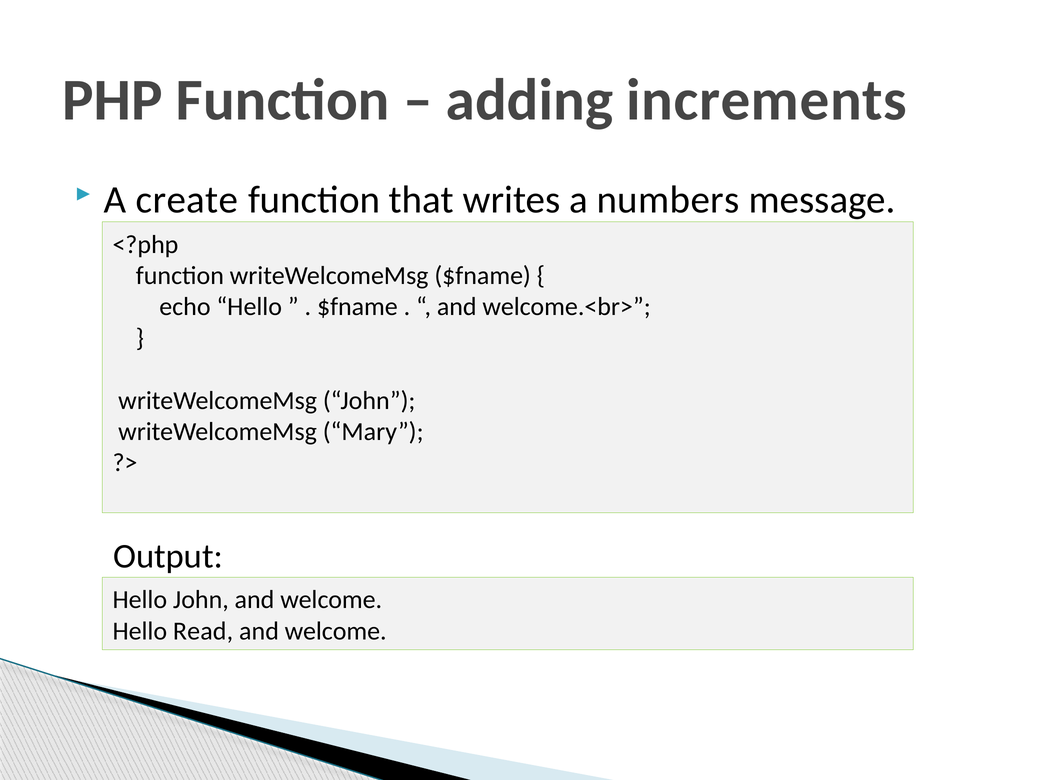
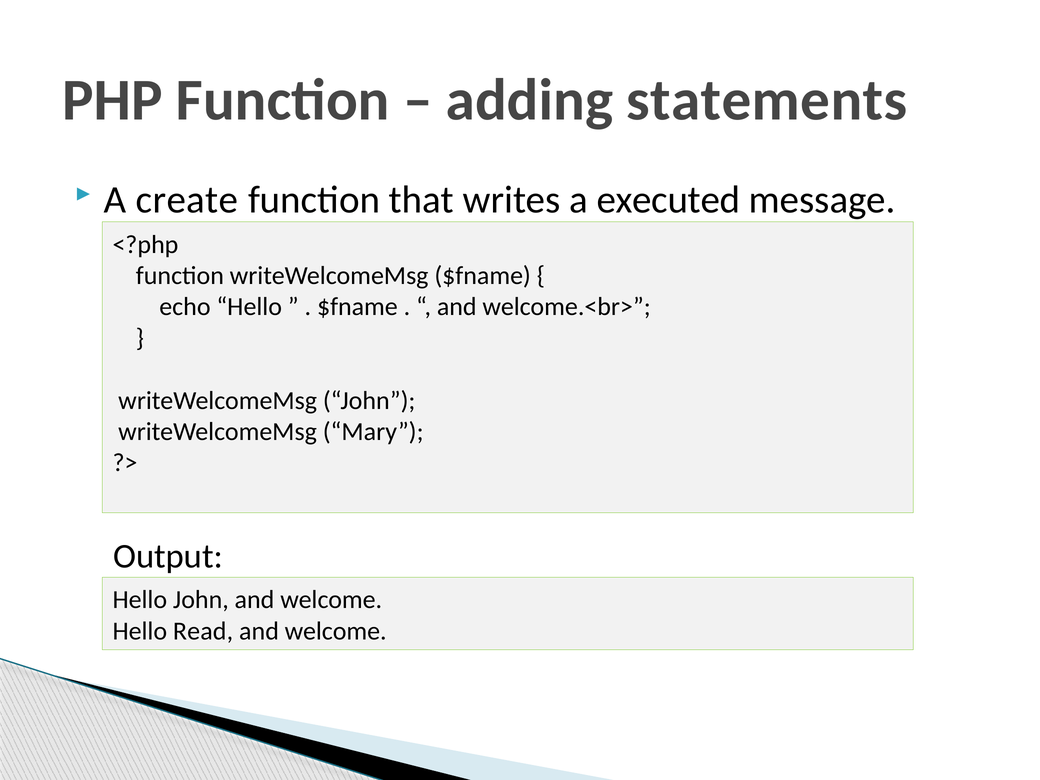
increments: increments -> statements
numbers: numbers -> executed
